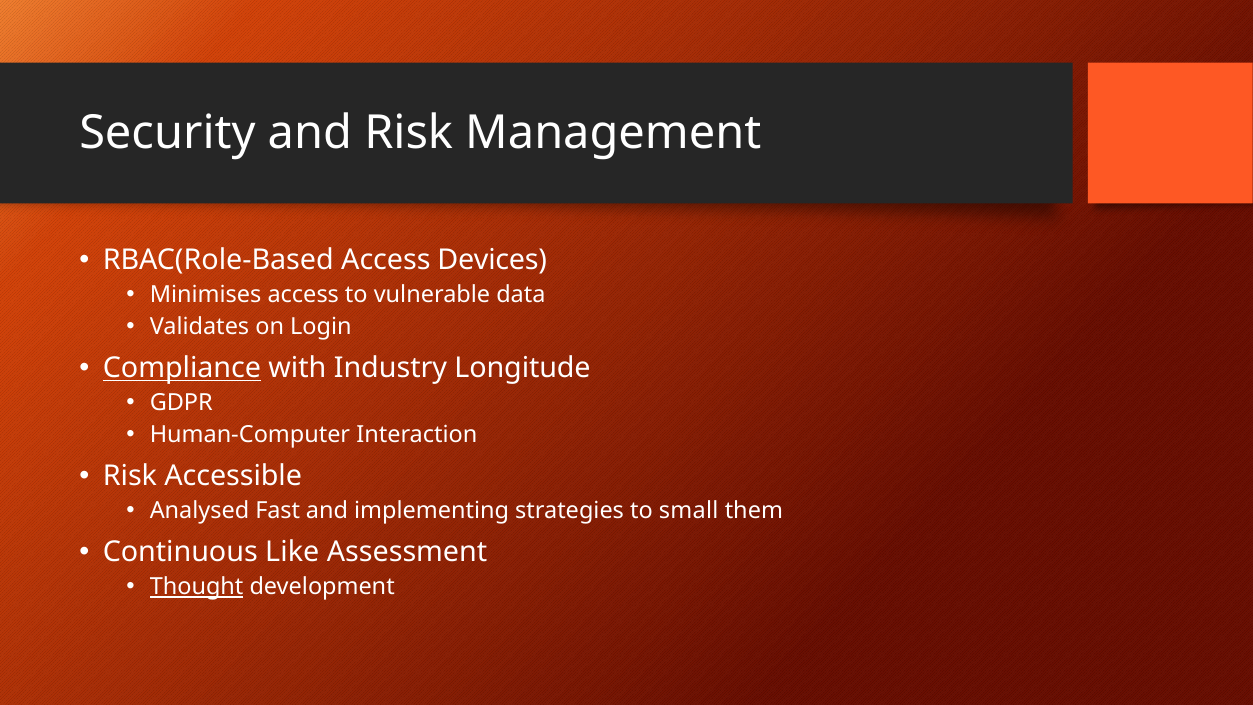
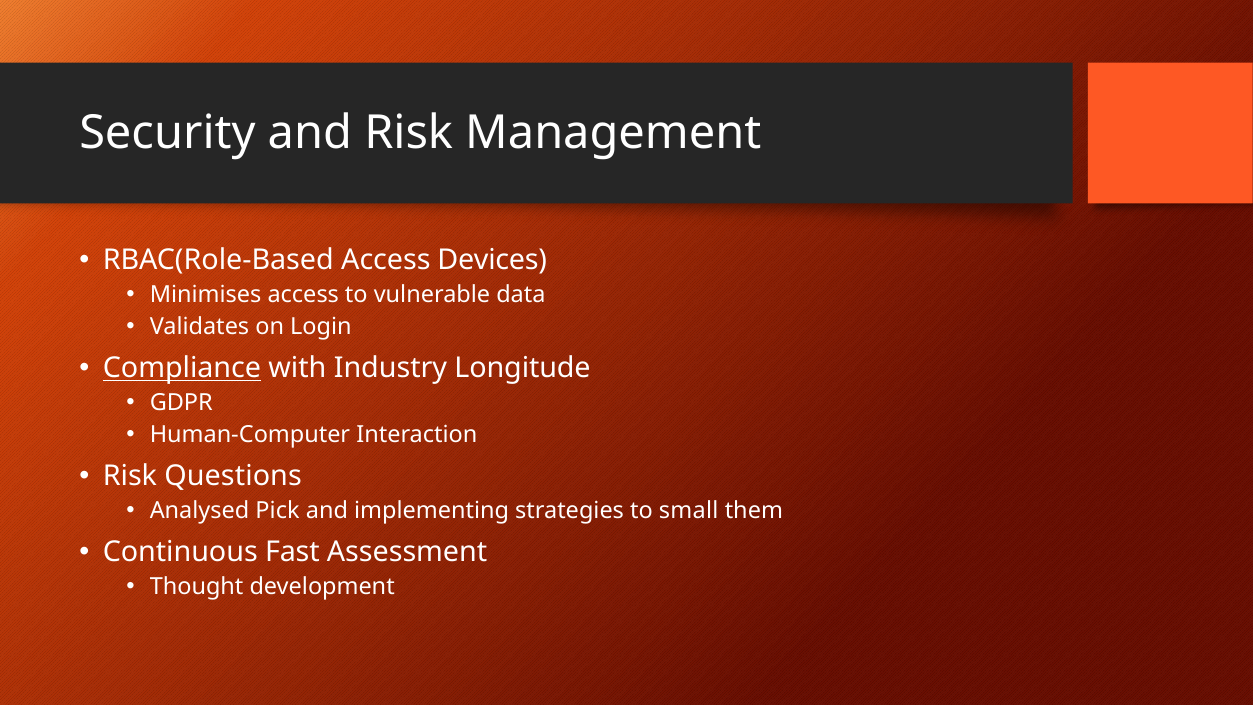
Accessible: Accessible -> Questions
Fast: Fast -> Pick
Like: Like -> Fast
Thought underline: present -> none
